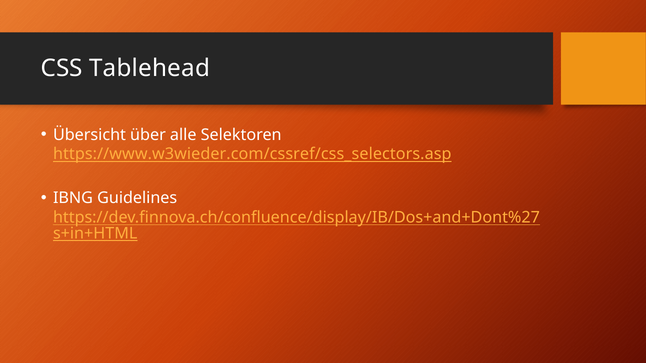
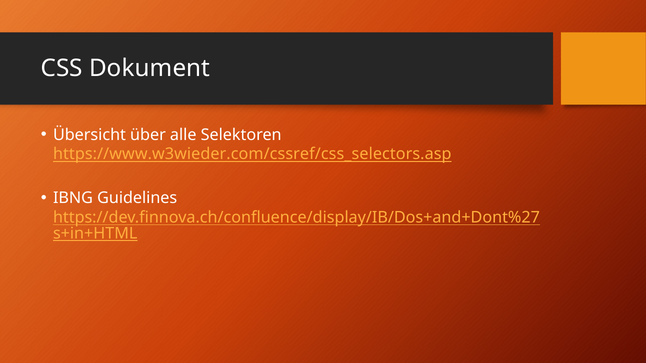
Tablehead: Tablehead -> Dokument
